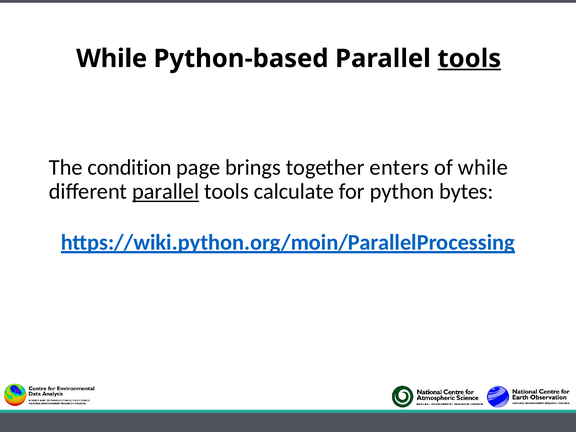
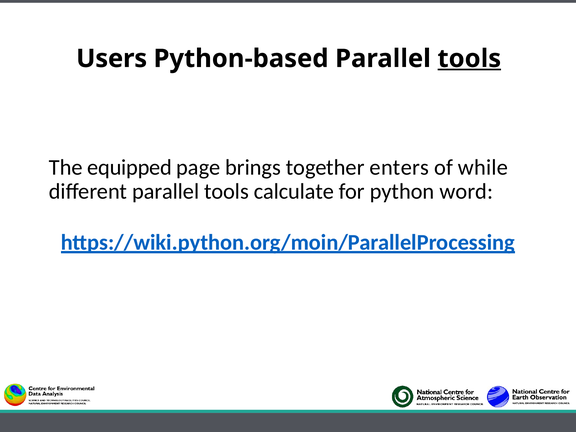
While at (112, 59): While -> Users
condition: condition -> equipped
parallel at (166, 192) underline: present -> none
bytes: bytes -> word
